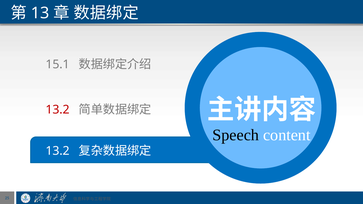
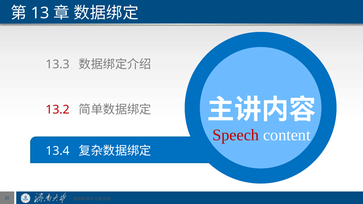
15.1: 15.1 -> 13.3
Speech colour: black -> red
13.2 at (58, 151): 13.2 -> 13.4
